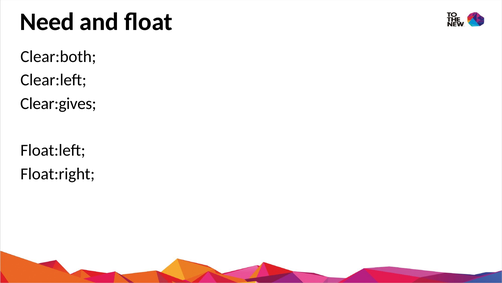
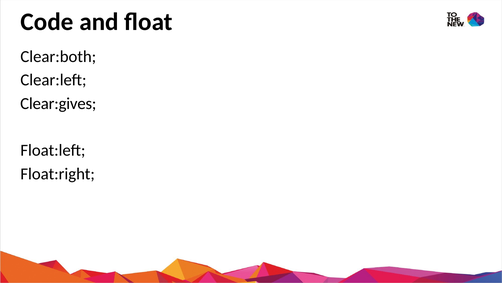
Need: Need -> Code
